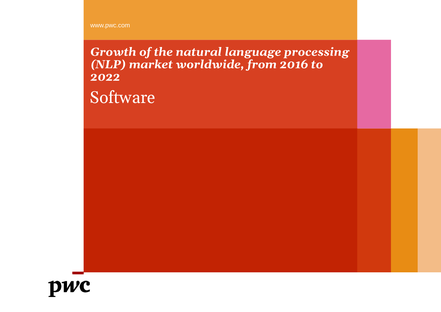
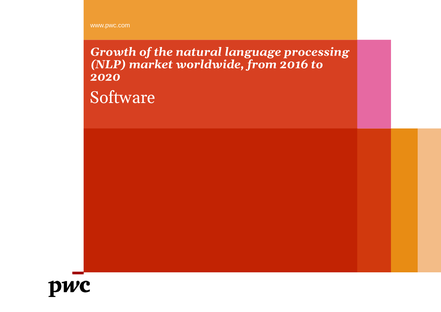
2022: 2022 -> 2020
